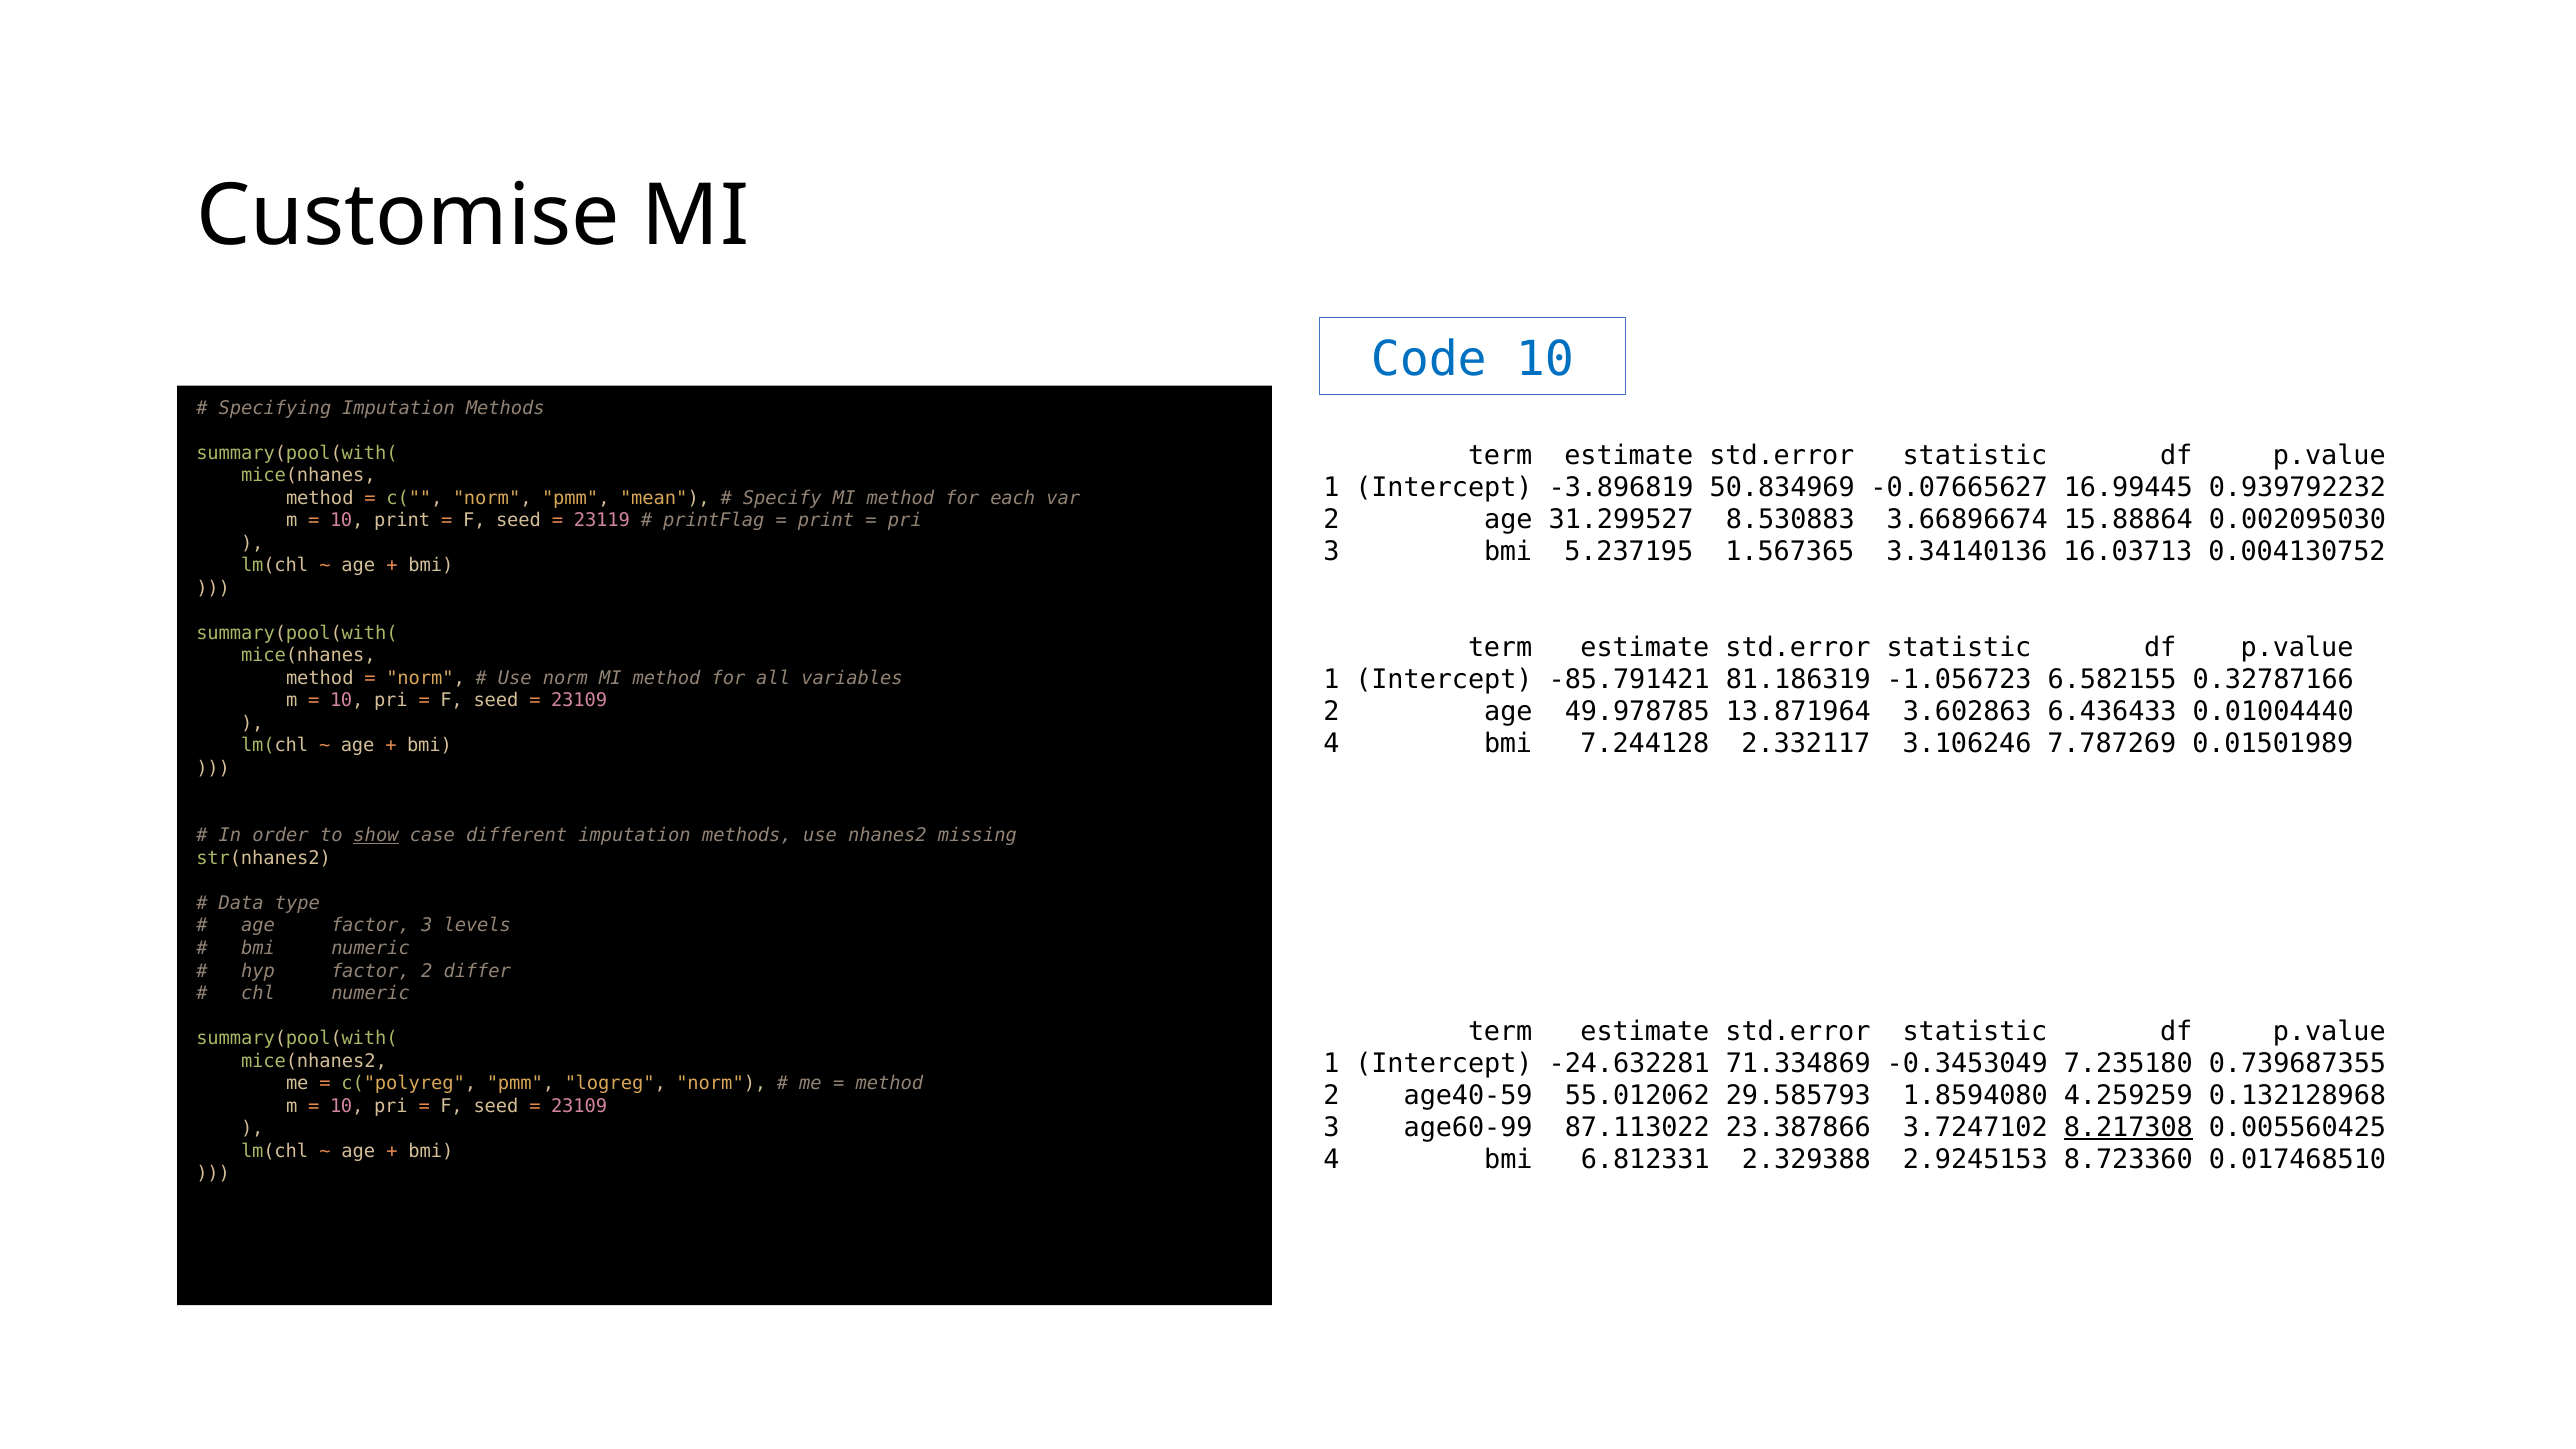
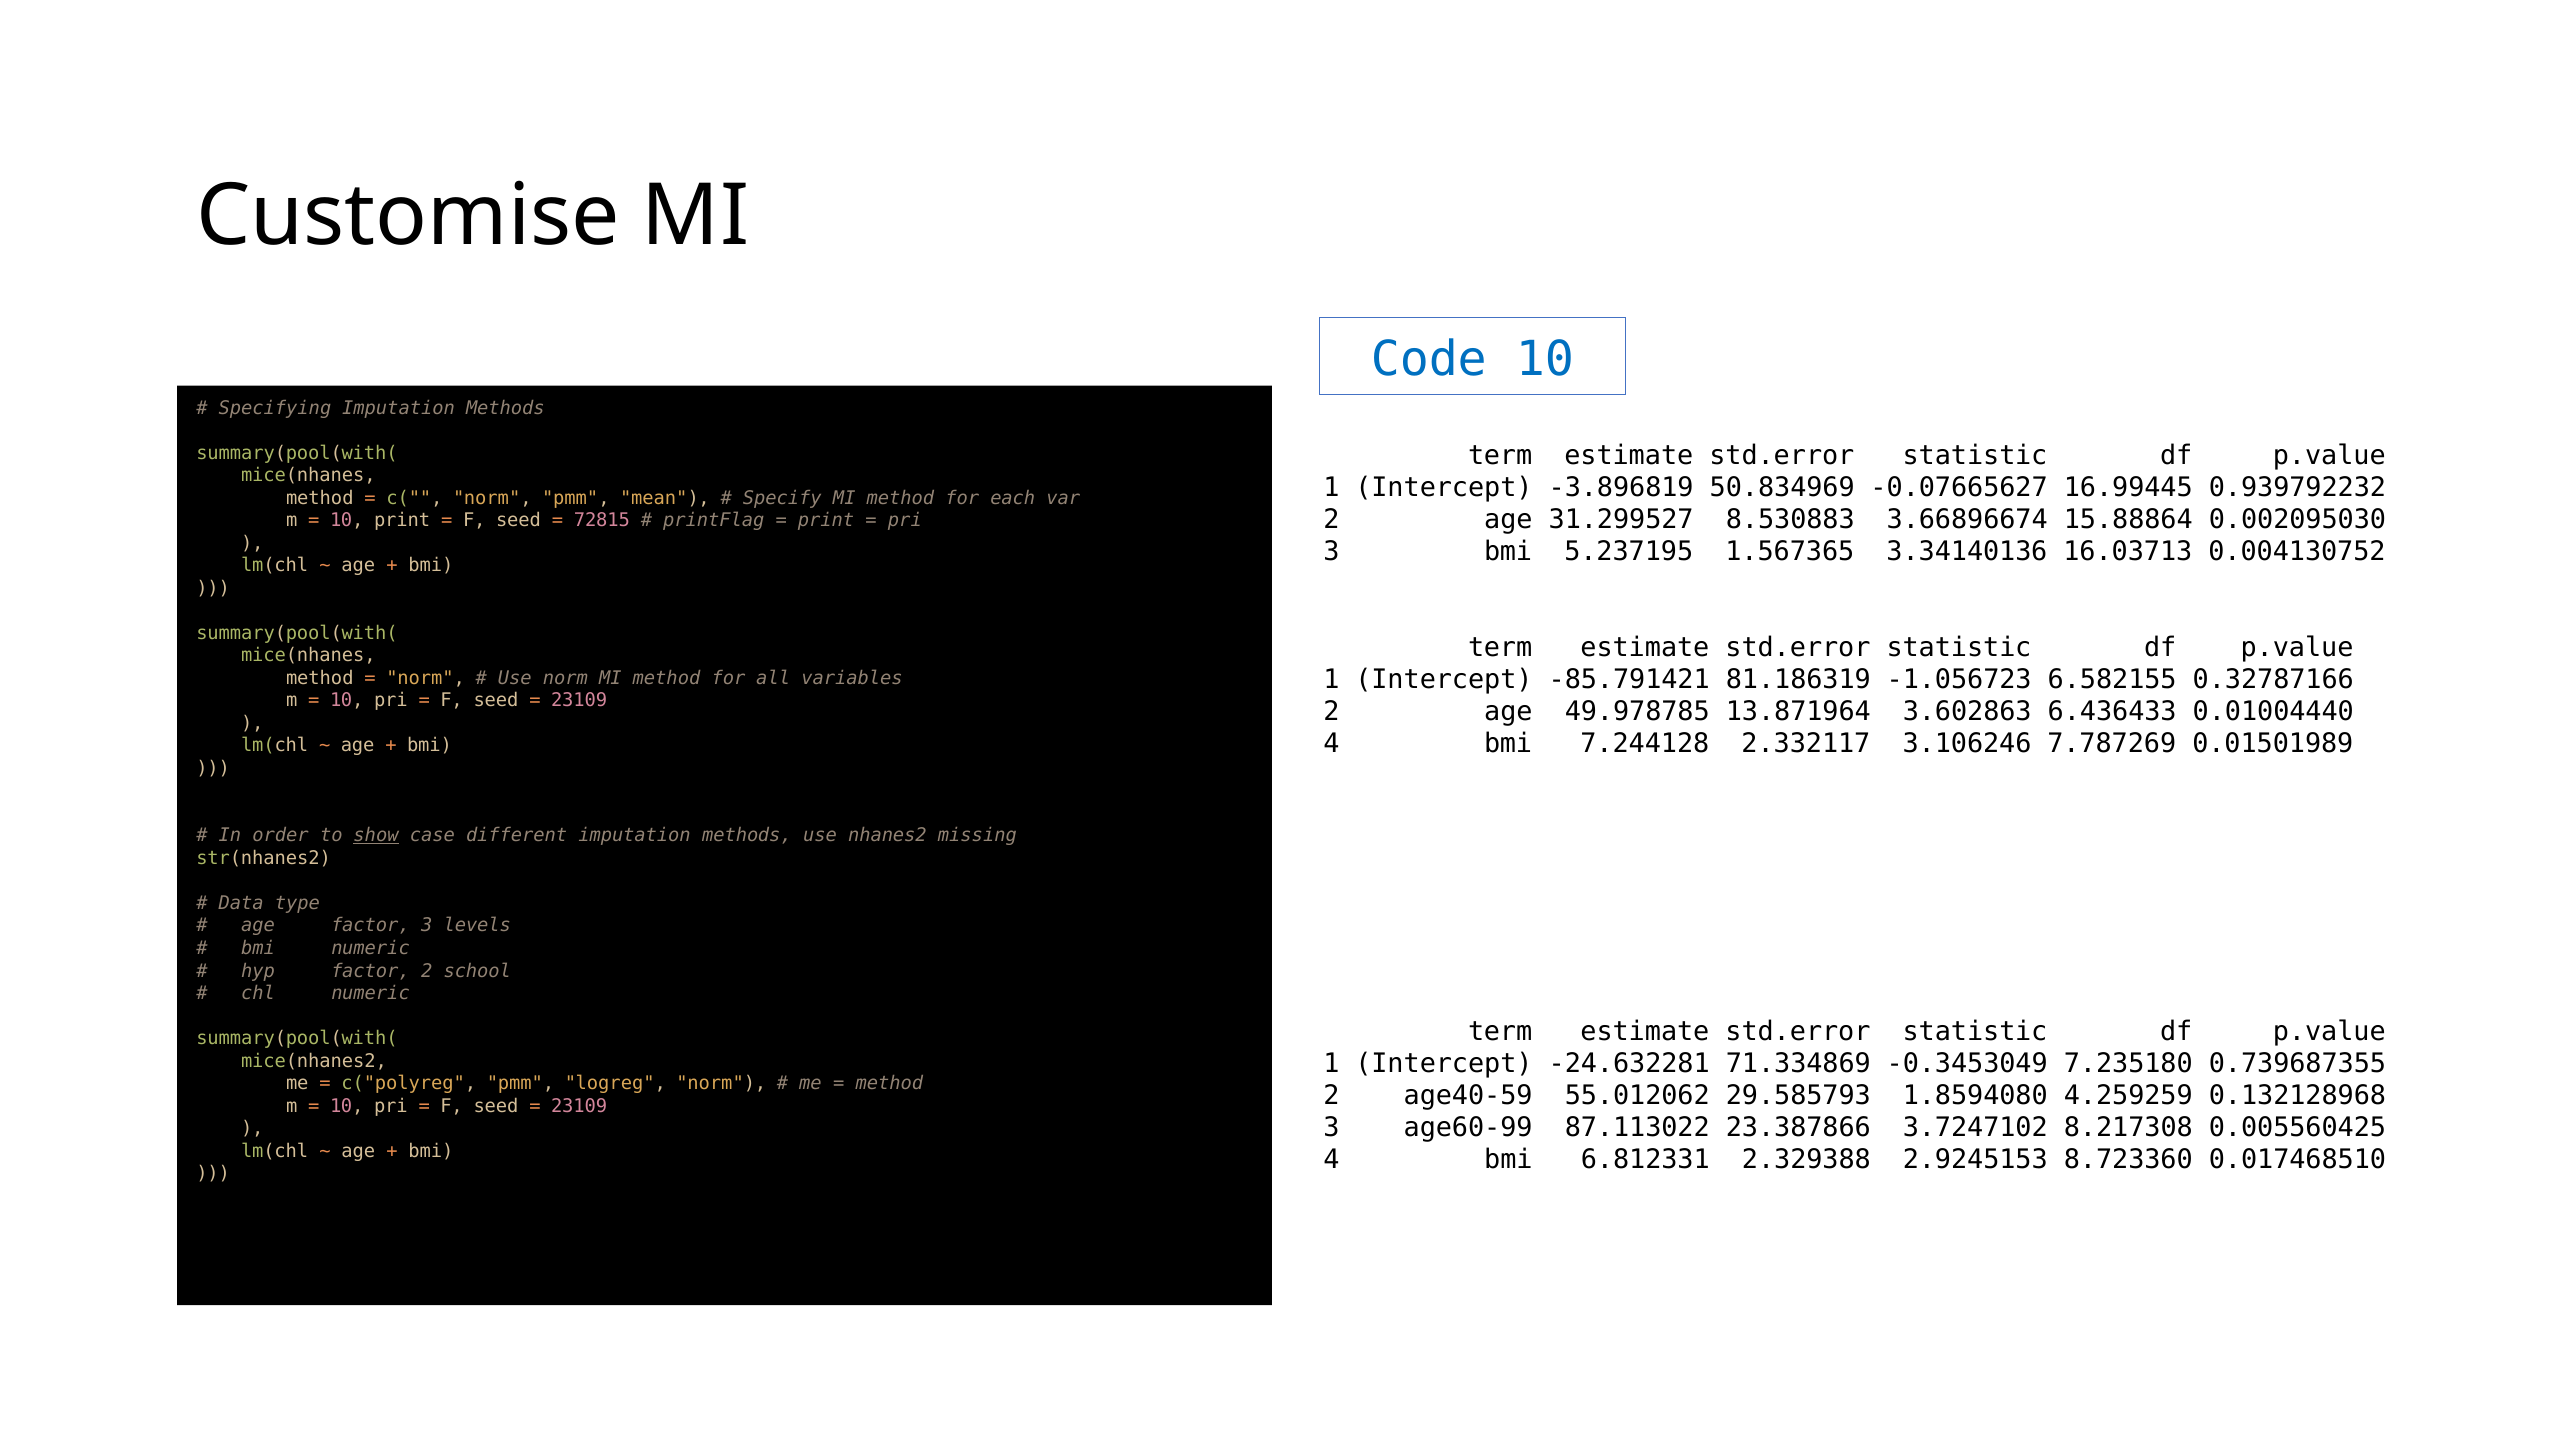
23119: 23119 -> 72815
differ: differ -> school
8.217308 underline: present -> none
